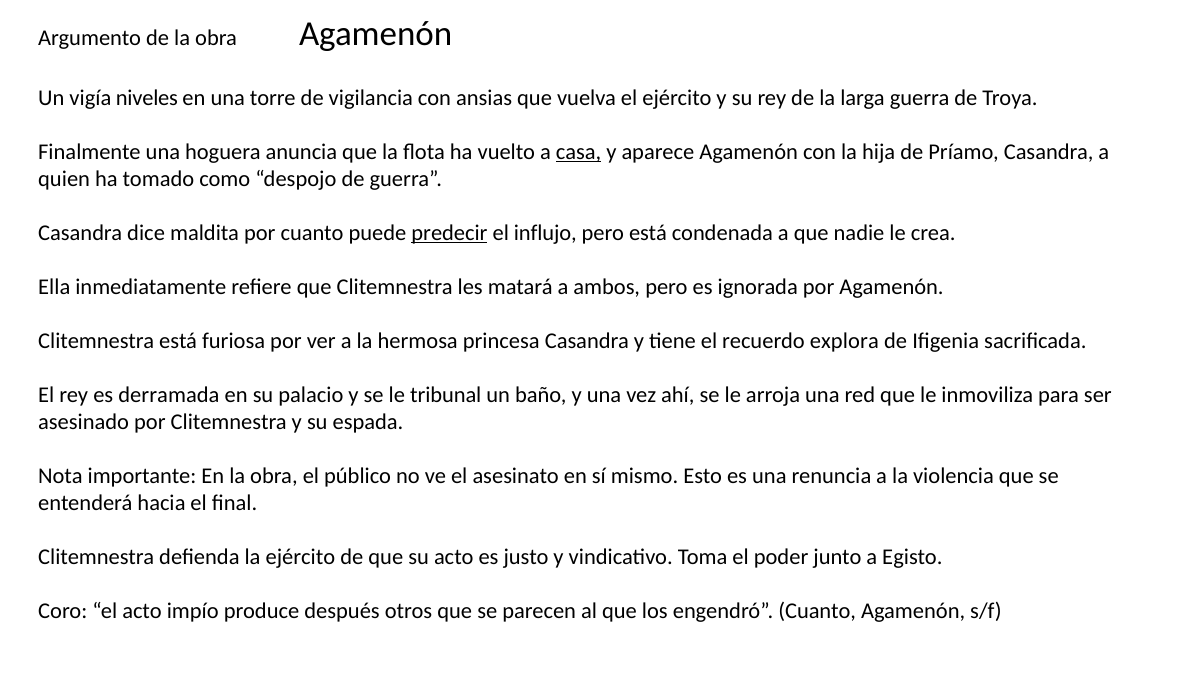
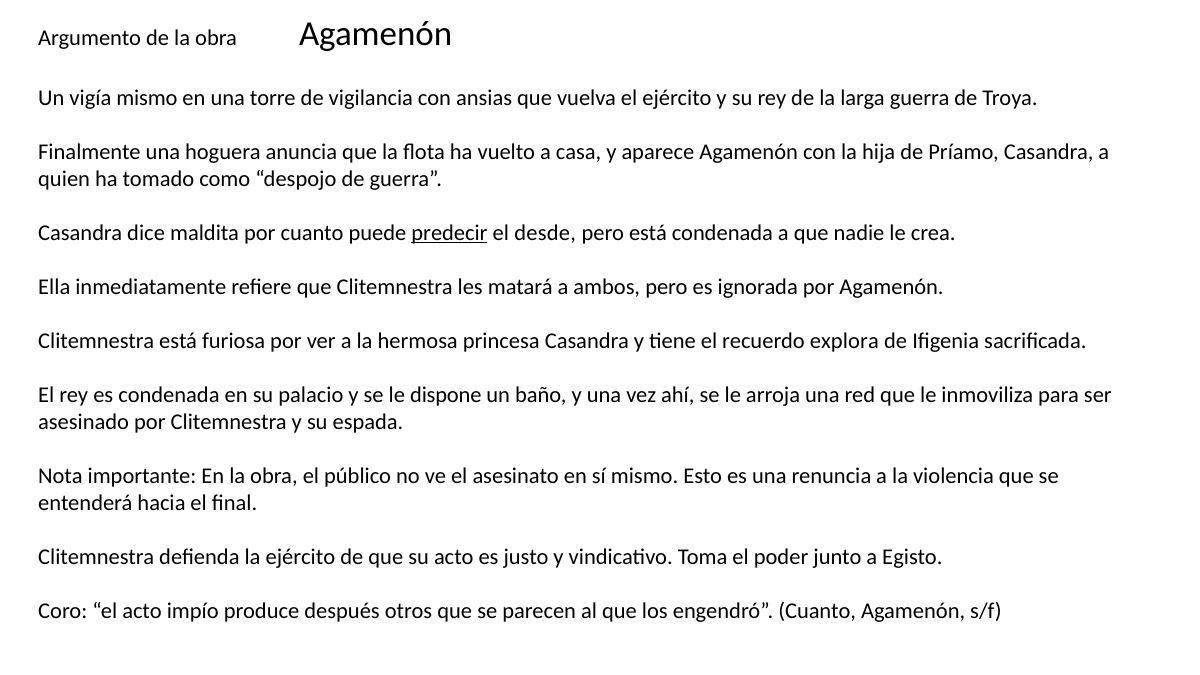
vigía niveles: niveles -> mismo
casa underline: present -> none
influjo: influjo -> desde
es derramada: derramada -> condenada
tribunal: tribunal -> dispone
